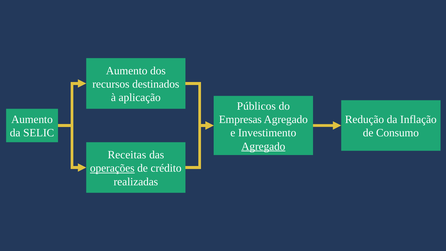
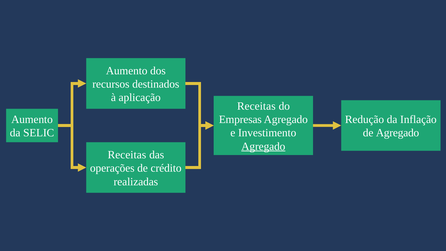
Públicos at (256, 106): Públicos -> Receitas
de Consumo: Consumo -> Agregado
operações underline: present -> none
